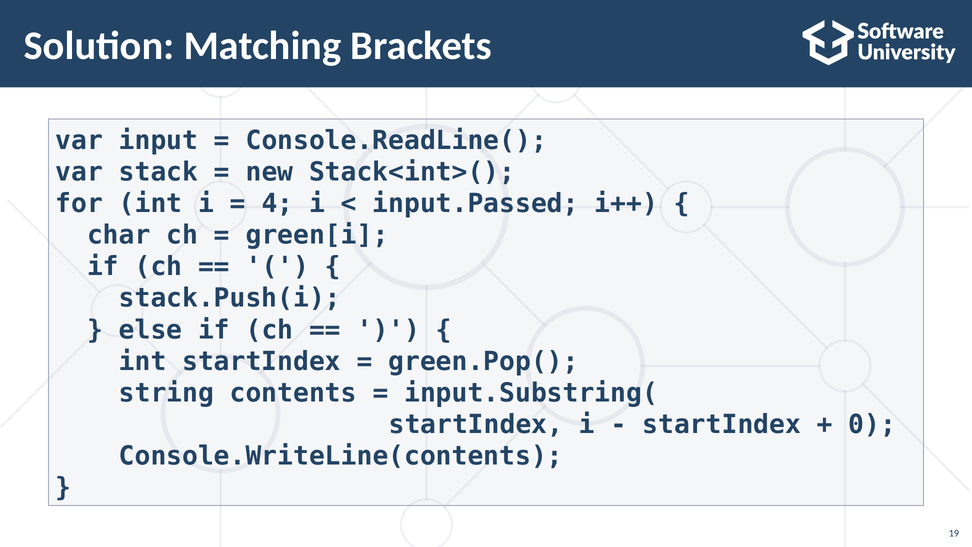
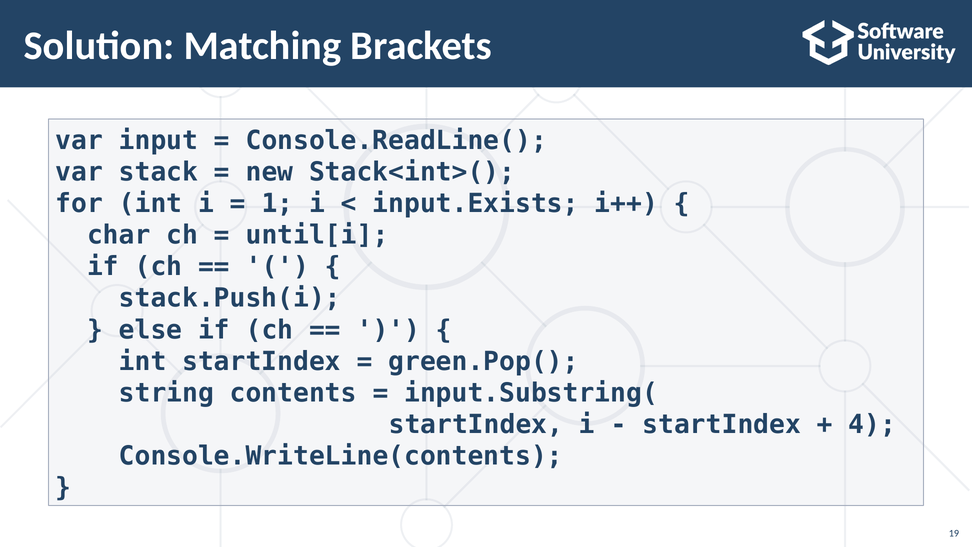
4: 4 -> 1
input.Passed: input.Passed -> input.Exists
green[i: green[i -> until[i
0: 0 -> 4
